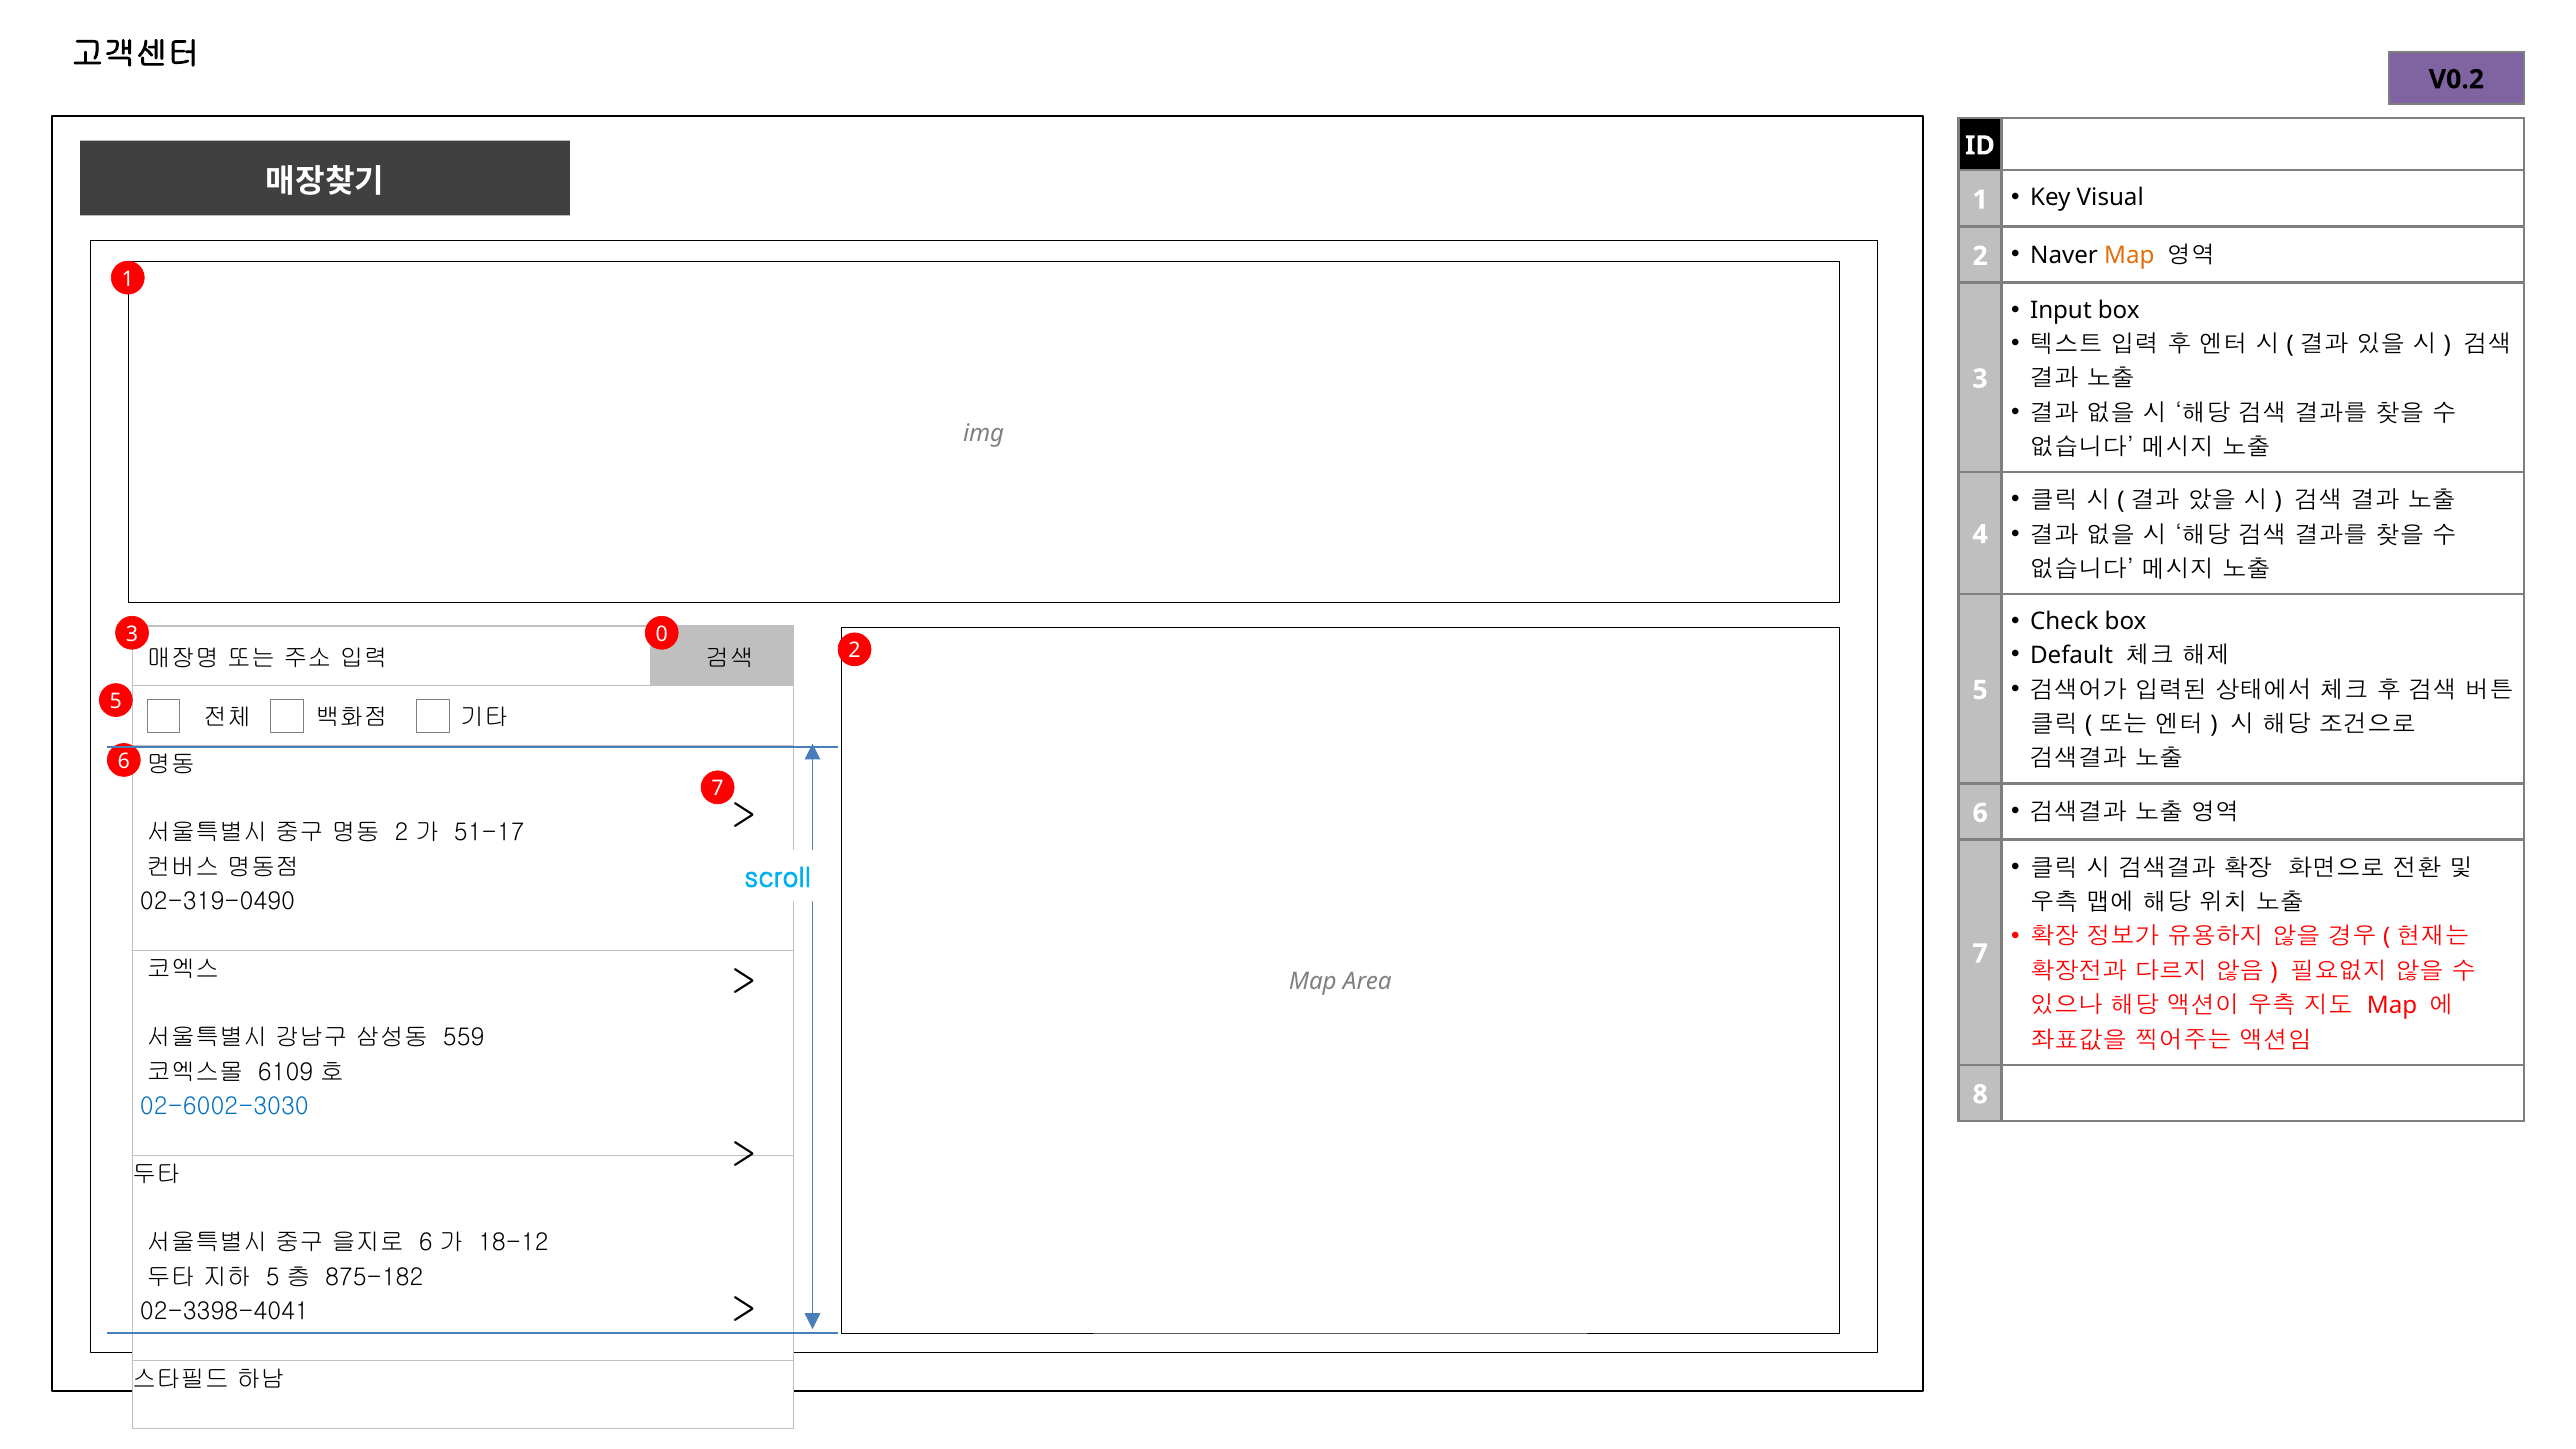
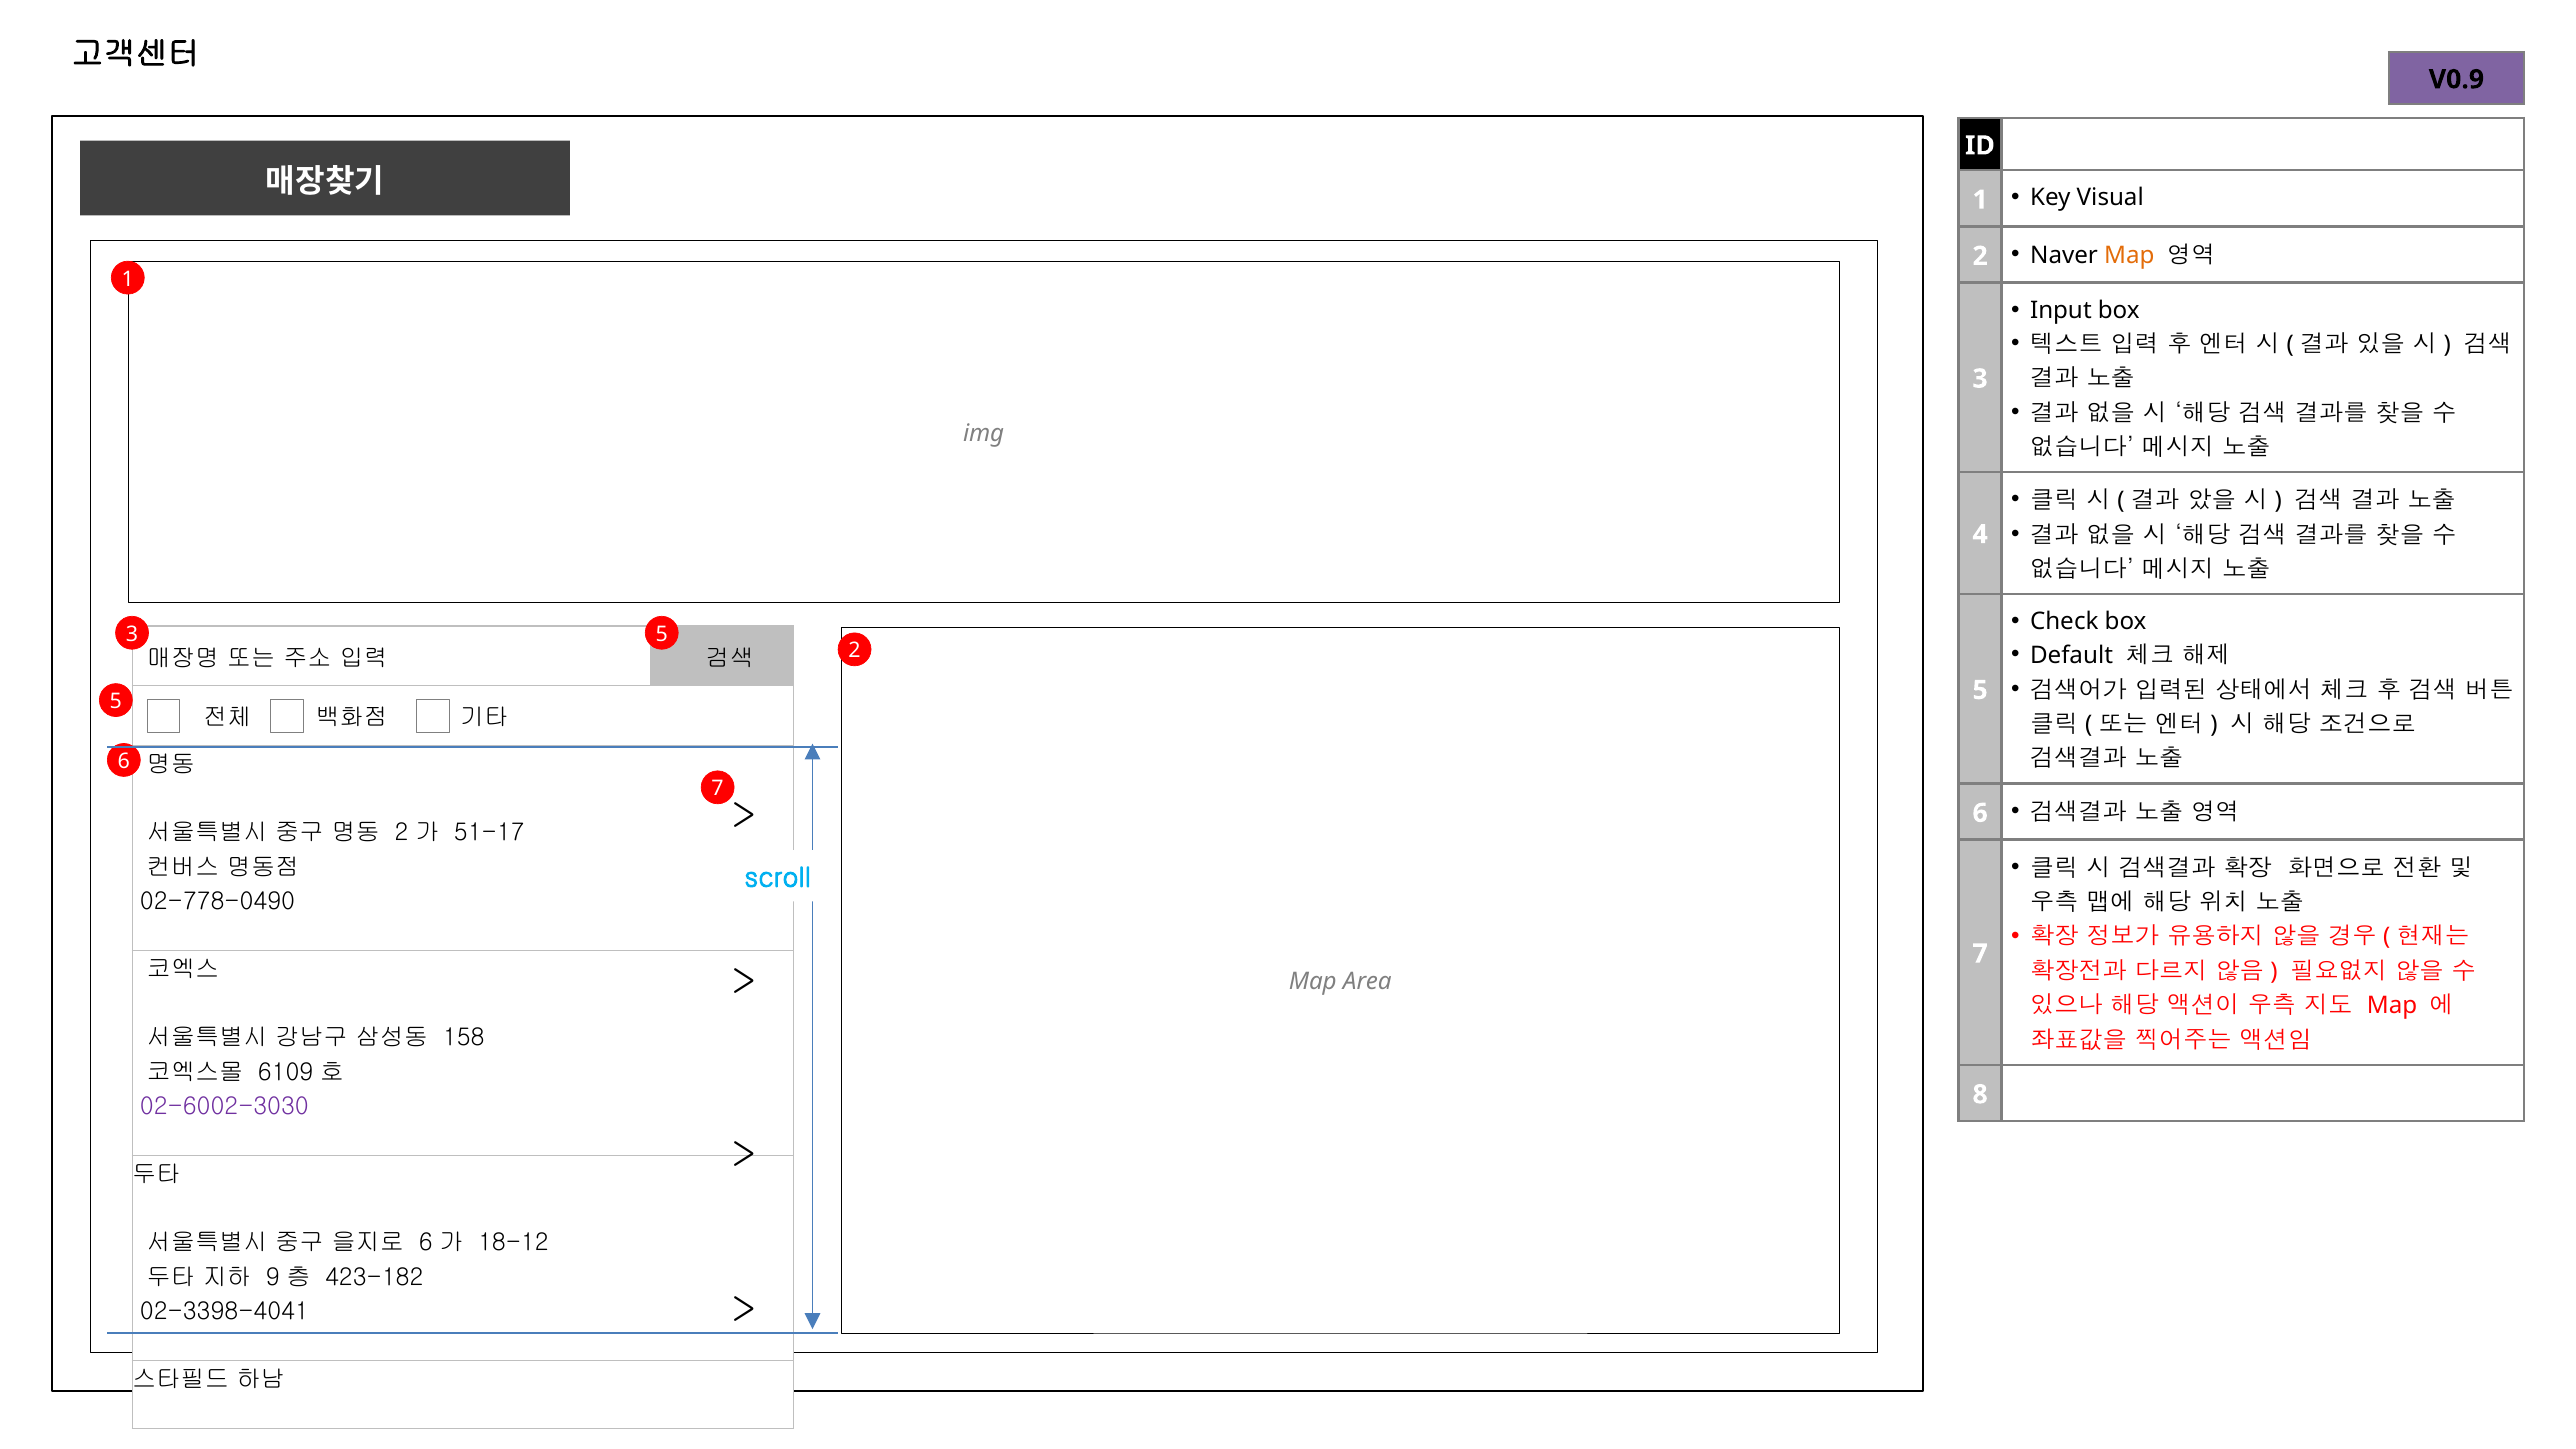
V0.2: V0.2 -> V0.9
3 0: 0 -> 5
02-319-0490: 02-319-0490 -> 02-778-0490
559: 559 -> 158
02-6002-3030 colour: blue -> purple
5 at (273, 1277): 5 -> 9
875-182: 875-182 -> 423-182
